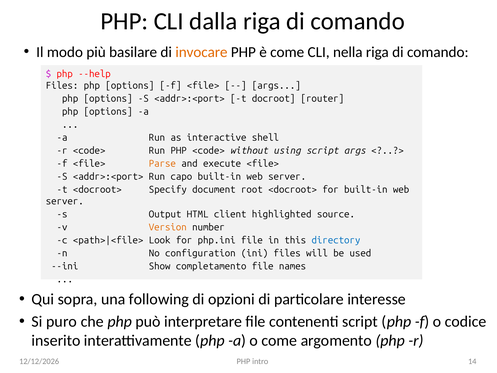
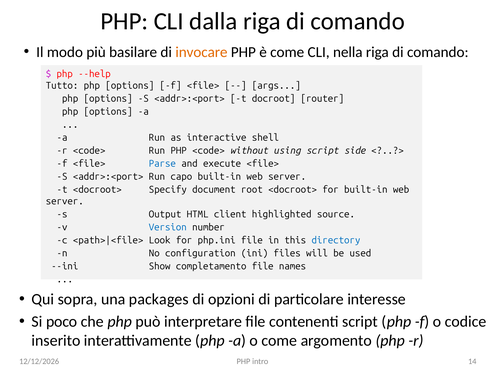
Files at (62, 86): Files -> Tutto
script args: args -> side
Parse colour: orange -> blue
Version colour: orange -> blue
following: following -> packages
puro: puro -> poco
